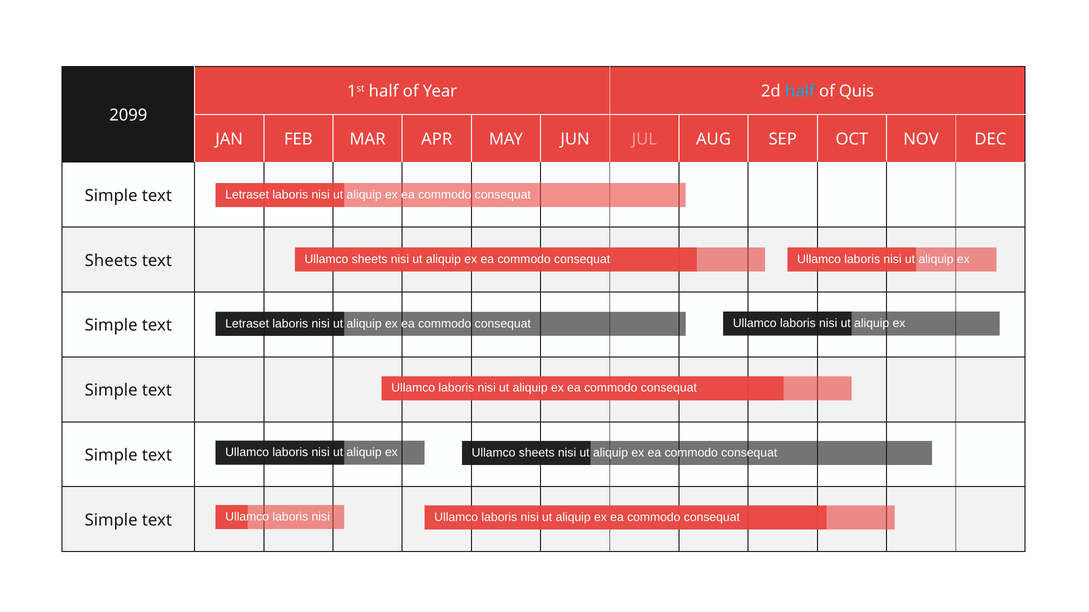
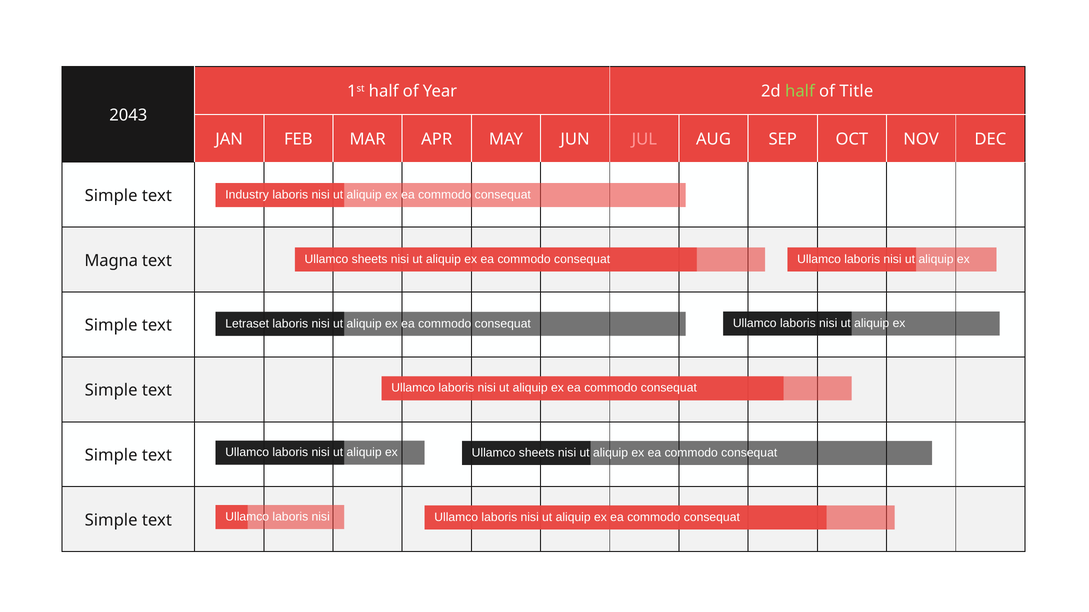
half at (800, 92) colour: light blue -> light green
Quis: Quis -> Title
2099: 2099 -> 2043
Letraset at (247, 195): Letraset -> Industry
Sheets at (111, 261): Sheets -> Magna
